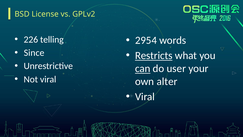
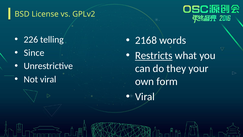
2954: 2954 -> 2168
can underline: present -> none
user: user -> they
alter: alter -> form
